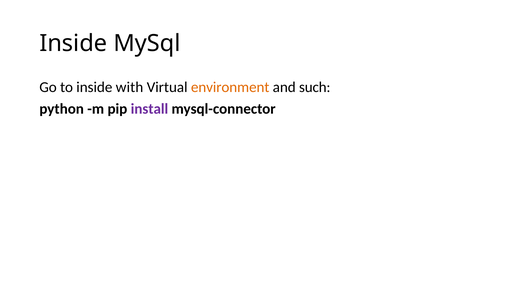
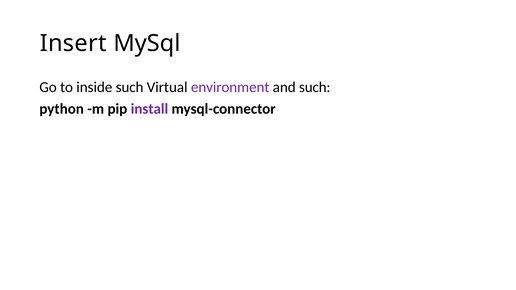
Inside at (73, 43): Inside -> Insert
inside with: with -> such
environment colour: orange -> purple
